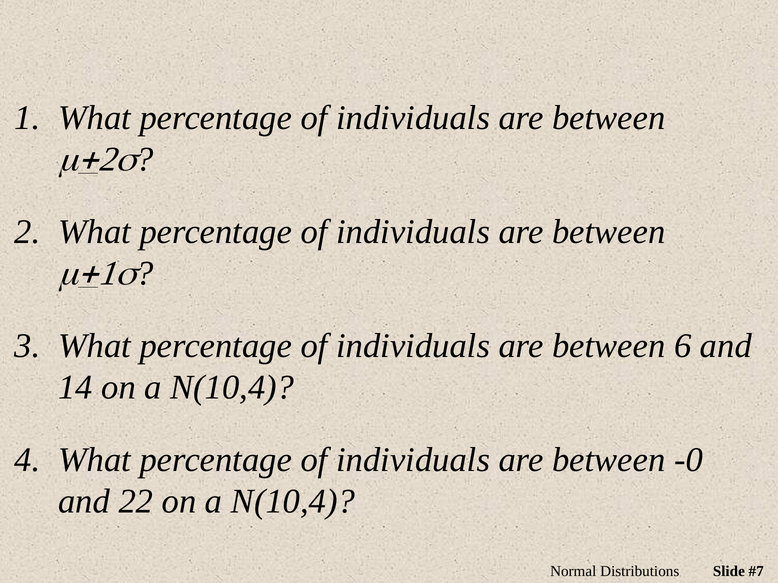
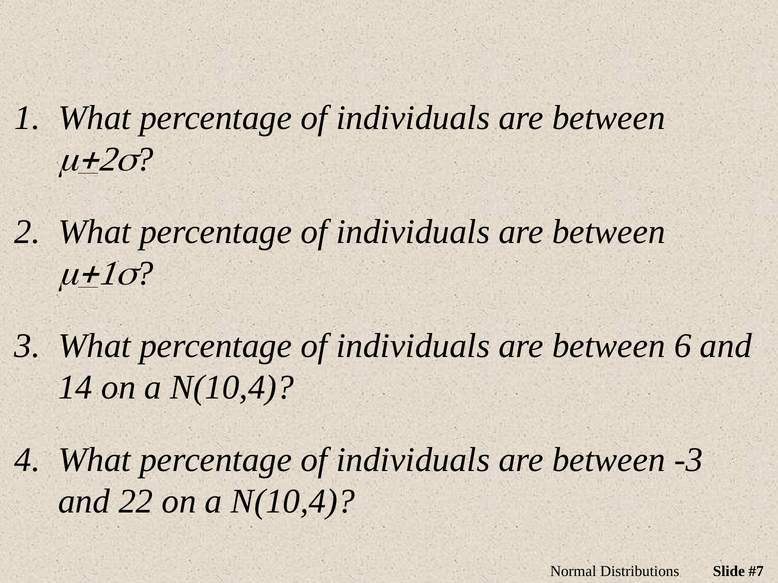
-0: -0 -> -3
